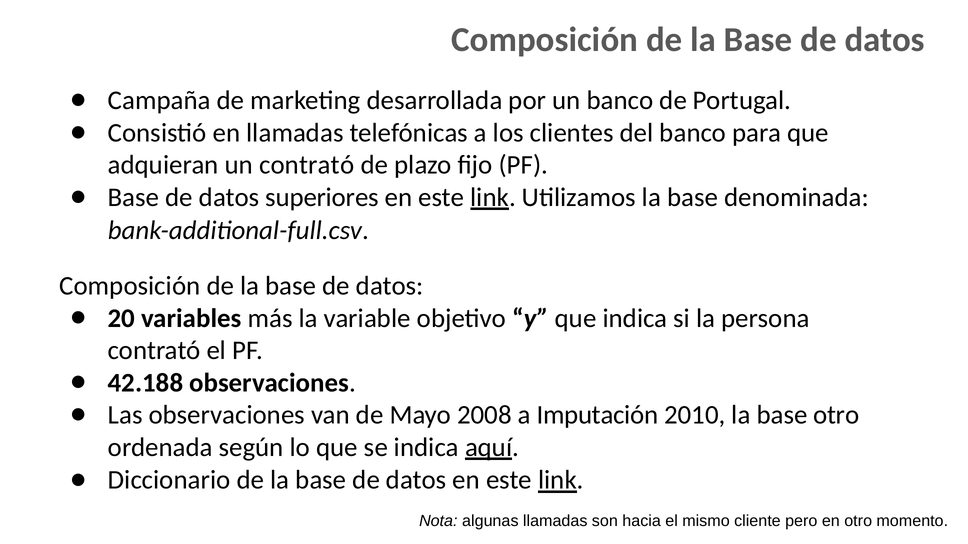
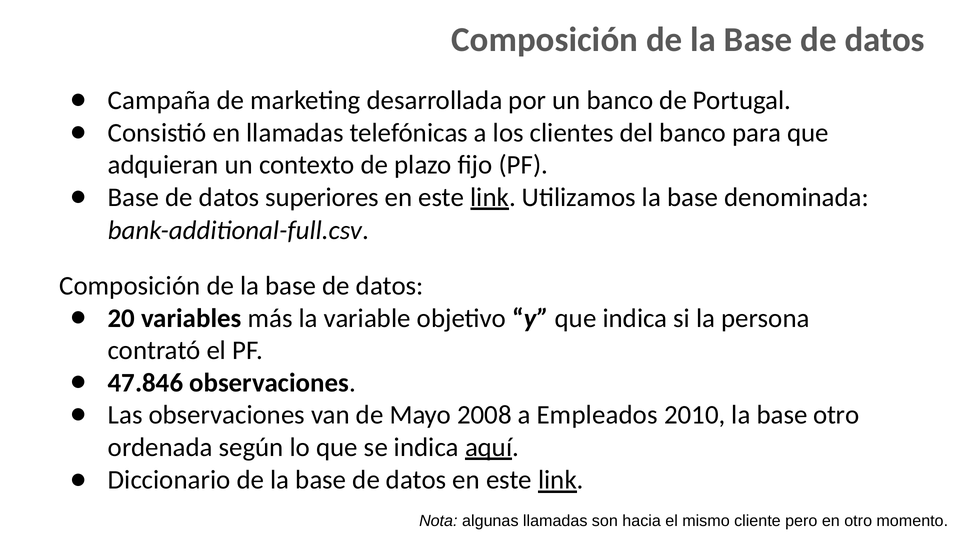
un contrató: contrató -> contexto
42.188: 42.188 -> 47.846
Imputación: Imputación -> Empleados
